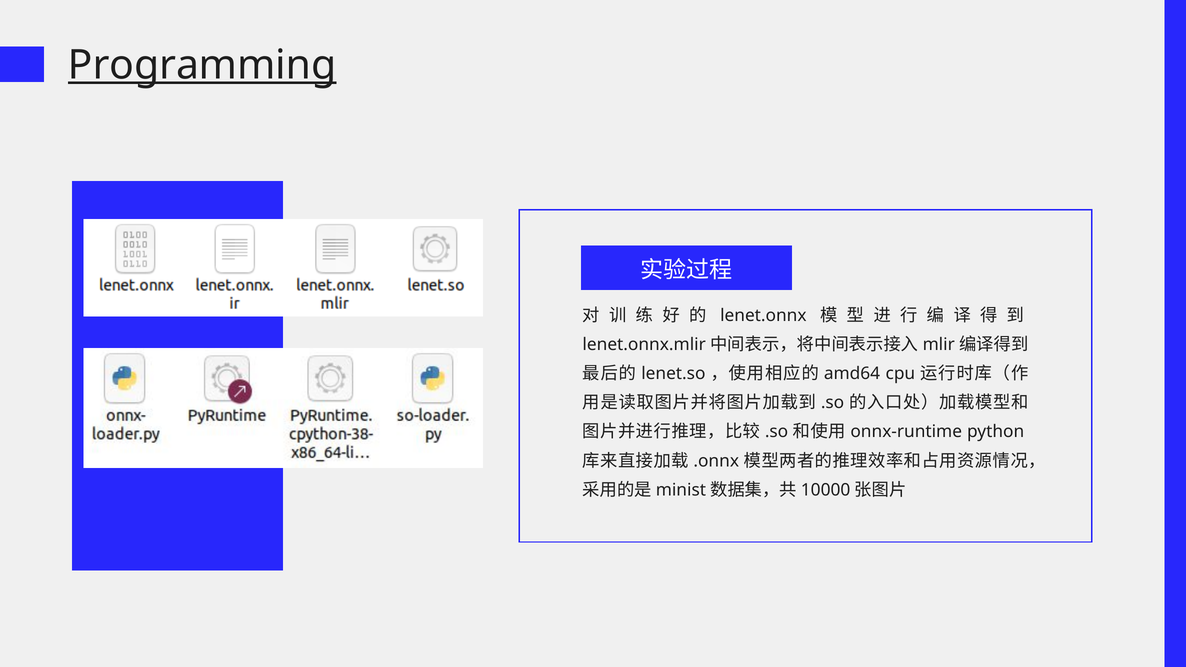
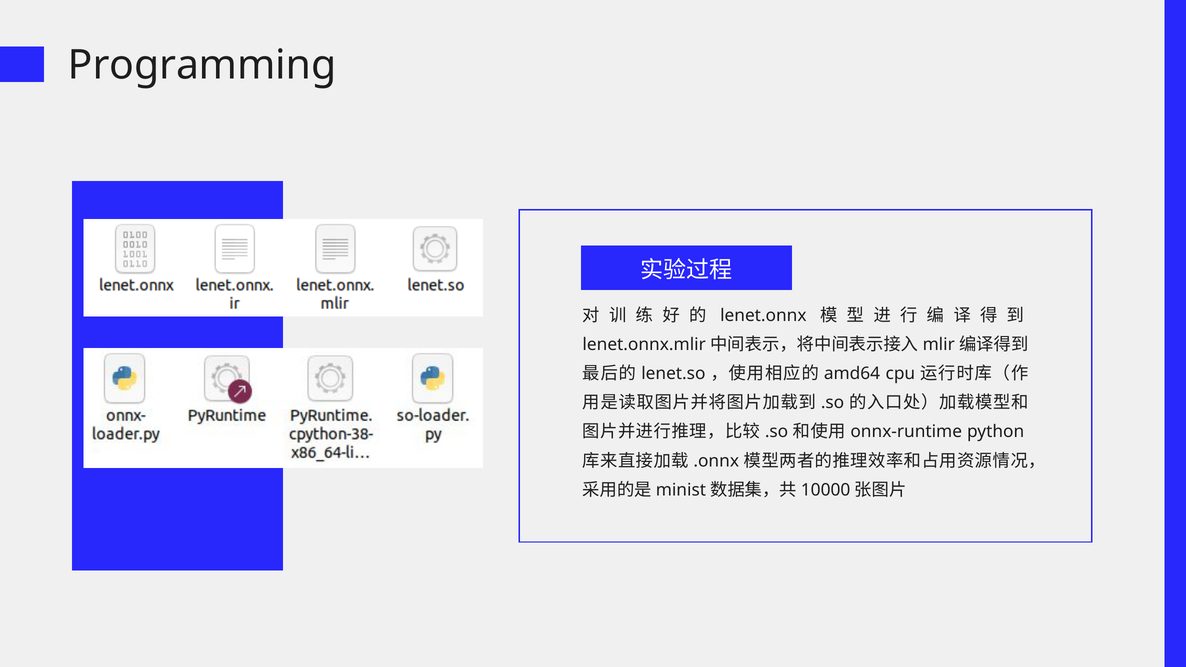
Programming underline: present -> none
